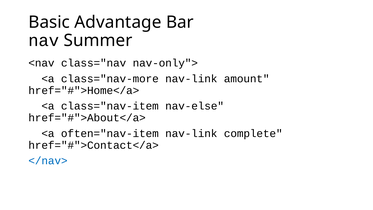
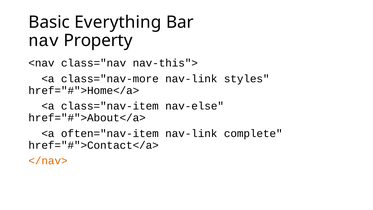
Advantage: Advantage -> Everything
Summer: Summer -> Property
nav-only">: nav-only"> -> nav-this">
amount: amount -> styles
</nav> colour: blue -> orange
